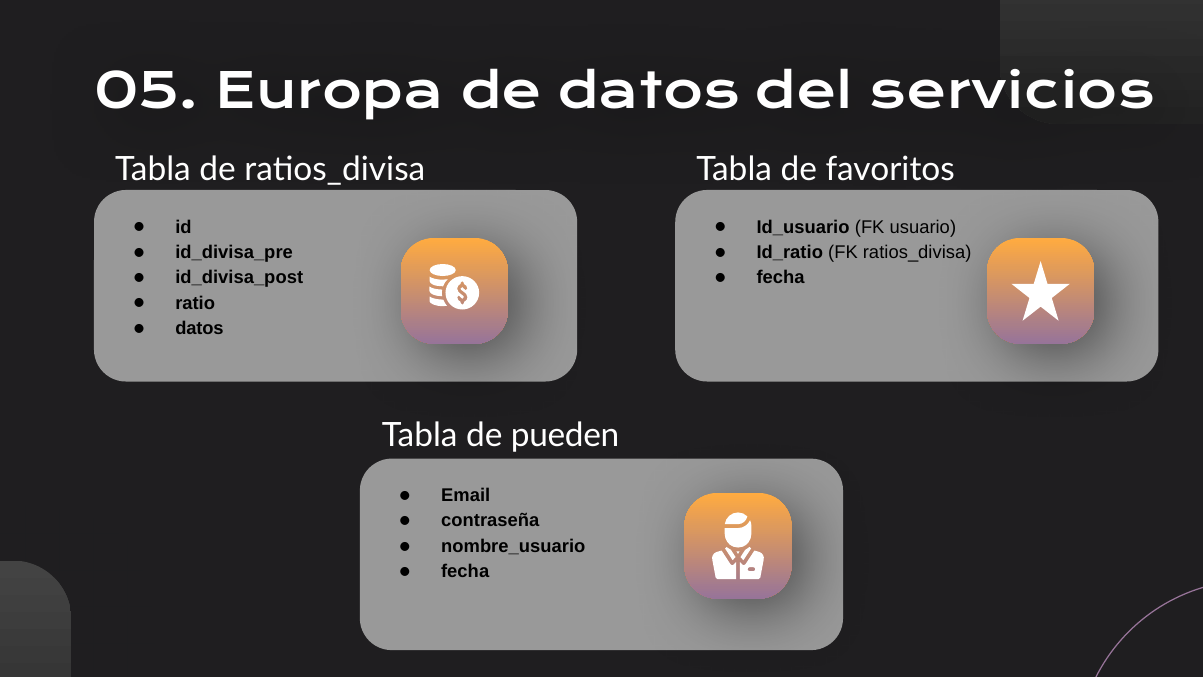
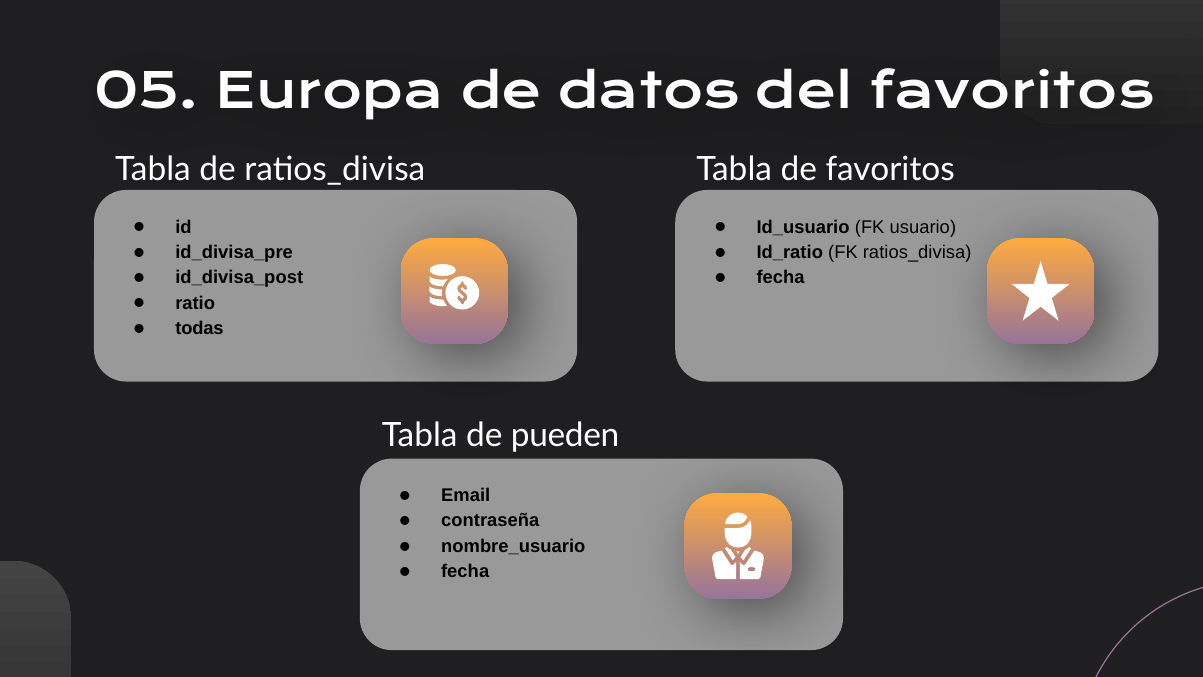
del servicios: servicios -> favoritos
datos at (199, 328): datos -> todas
